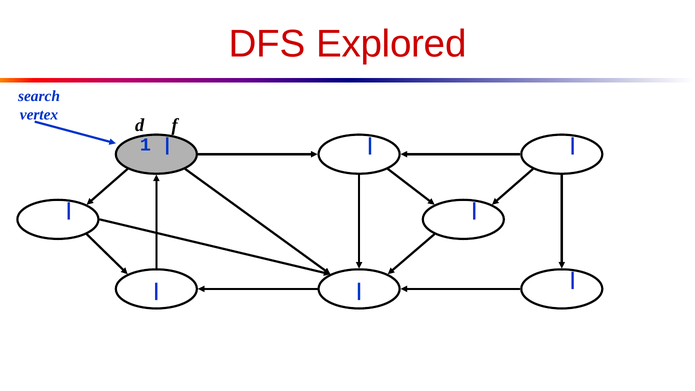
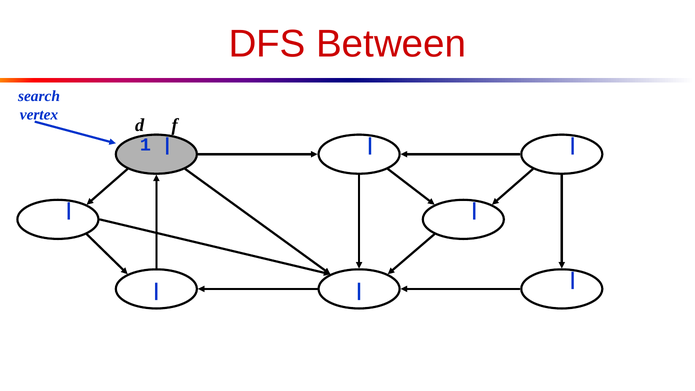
Explored: Explored -> Between
